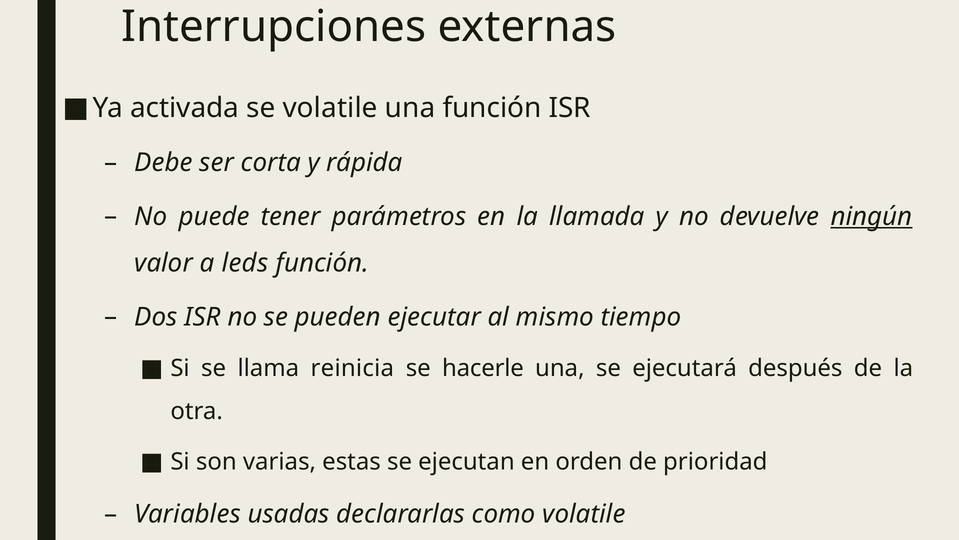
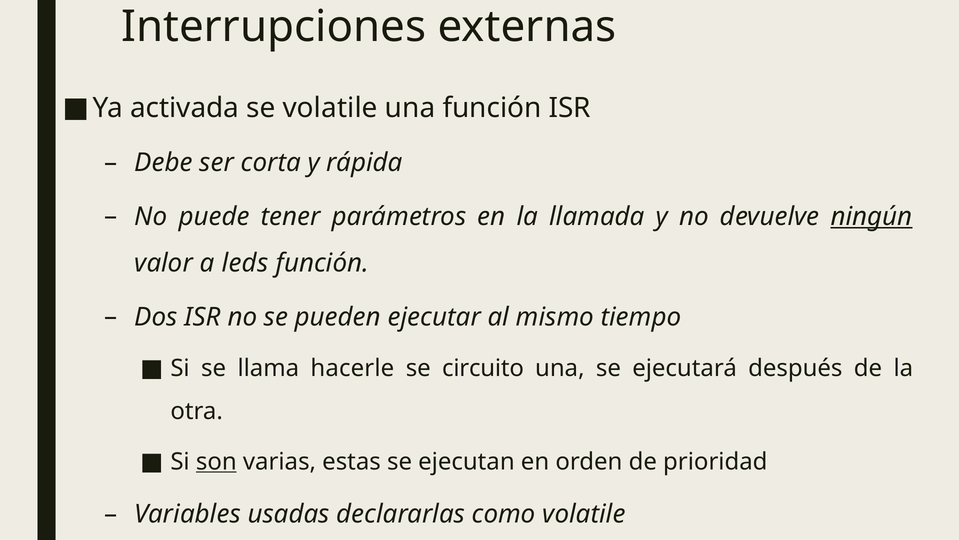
reinicia: reinicia -> hacerle
hacerle: hacerle -> circuito
son underline: none -> present
